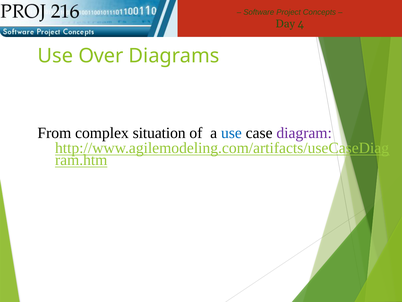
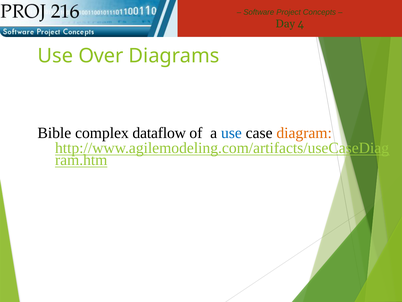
From: From -> Bible
situation: situation -> dataflow
diagram colour: purple -> orange
